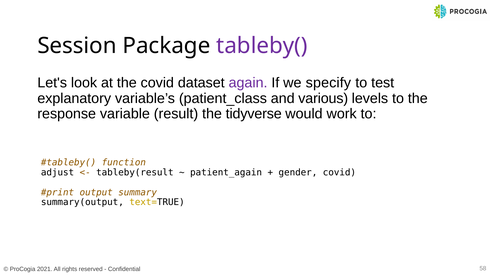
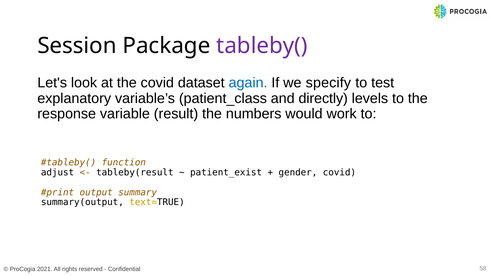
again colour: purple -> blue
various: various -> directly
tidyverse: tidyverse -> numbers
patient_again: patient_again -> patient_exist
